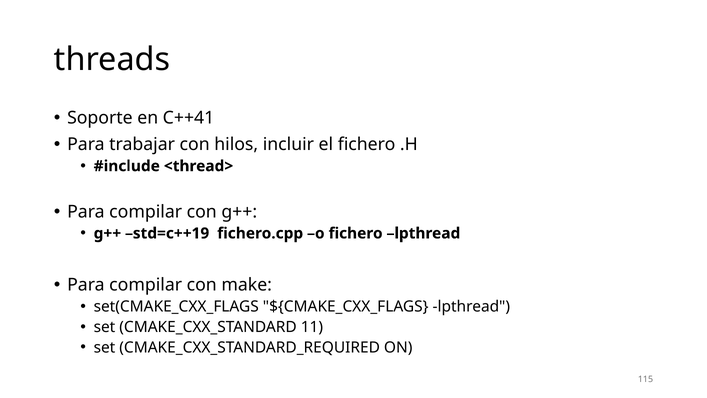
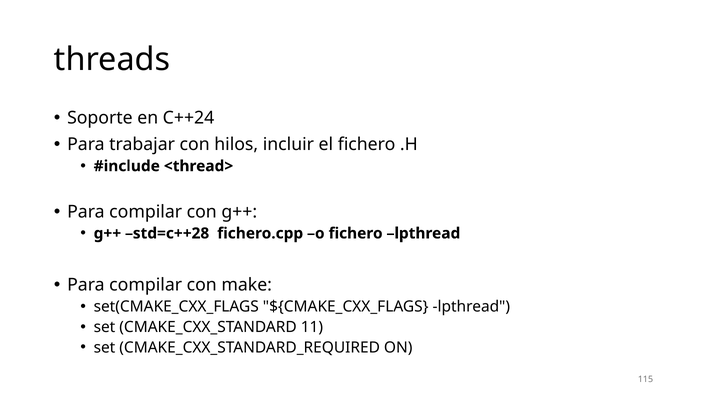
C++41: C++41 -> C++24
std=c++19: std=c++19 -> std=c++28
